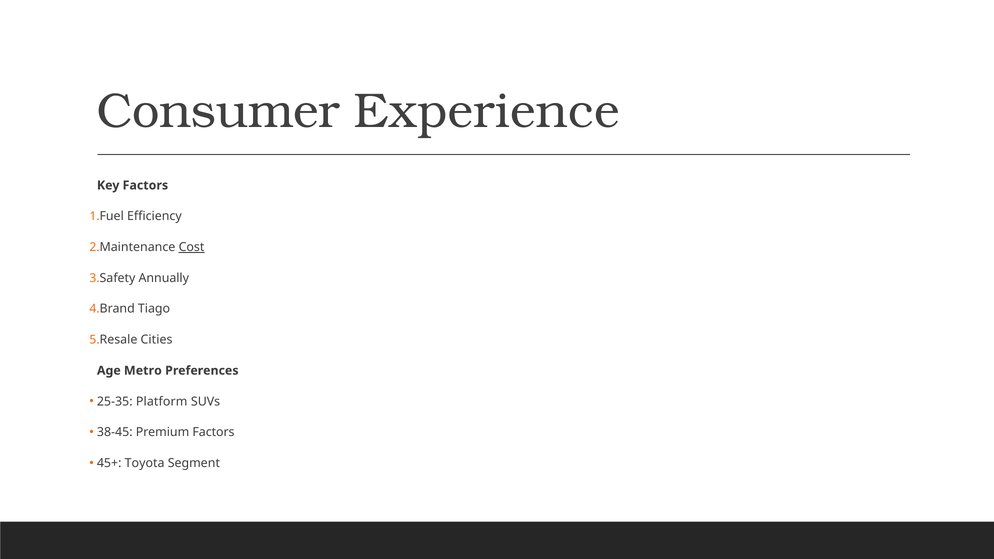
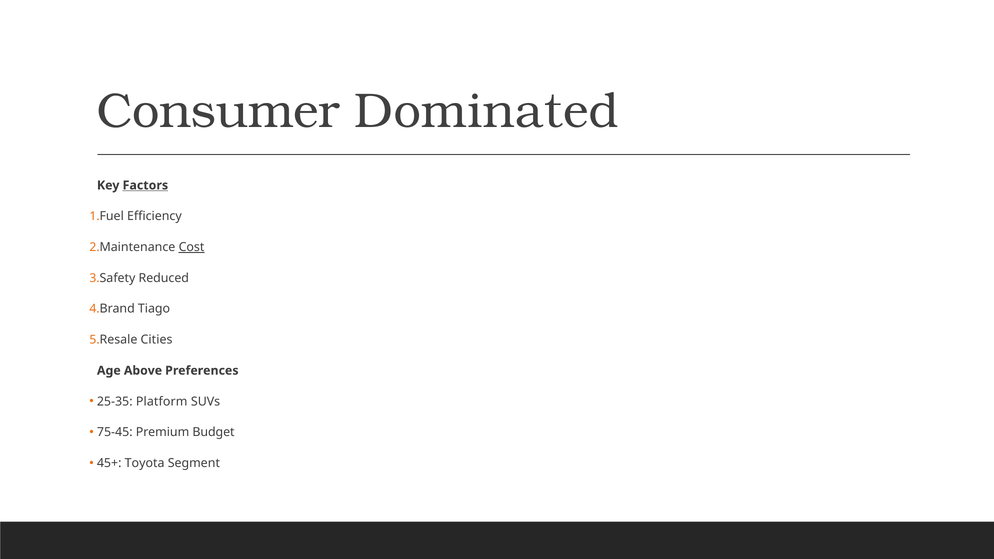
Experience: Experience -> Dominated
Factors at (145, 185) underline: none -> present
Annually: Annually -> Reduced
Metro: Metro -> Above
38-45: 38-45 -> 75-45
Premium Factors: Factors -> Budget
